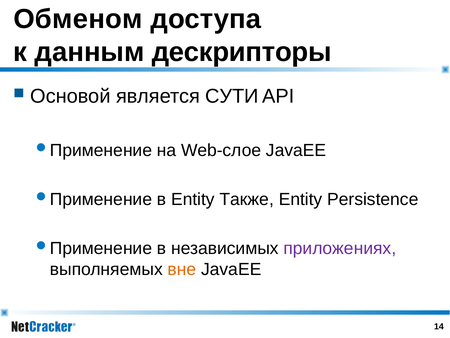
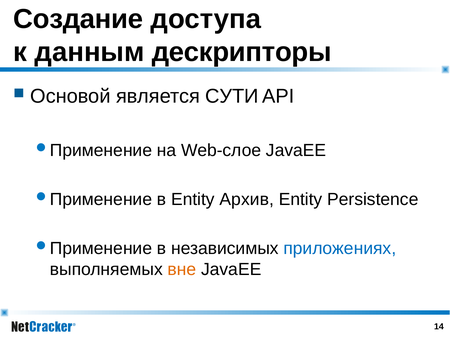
Обменом: Обменом -> Создание
Также: Также -> Архив
приложениях colour: purple -> blue
